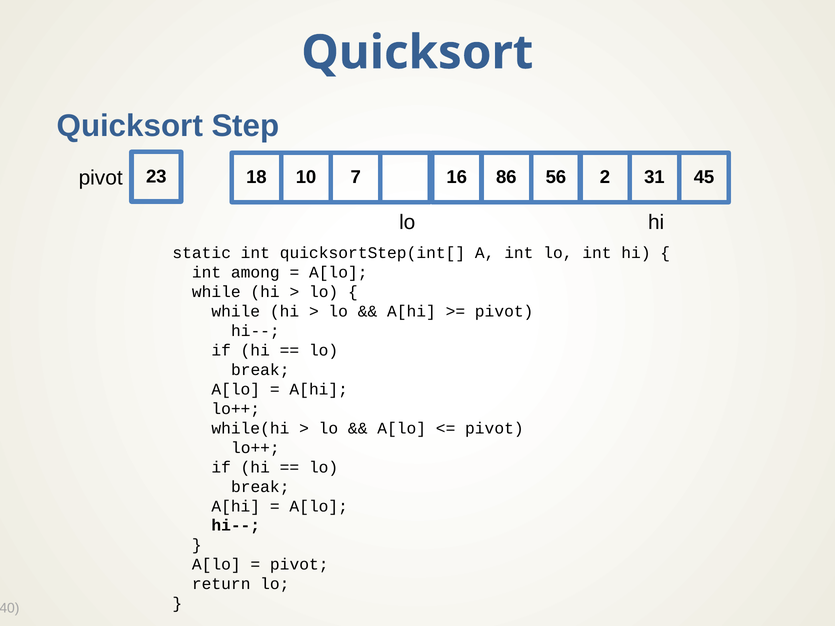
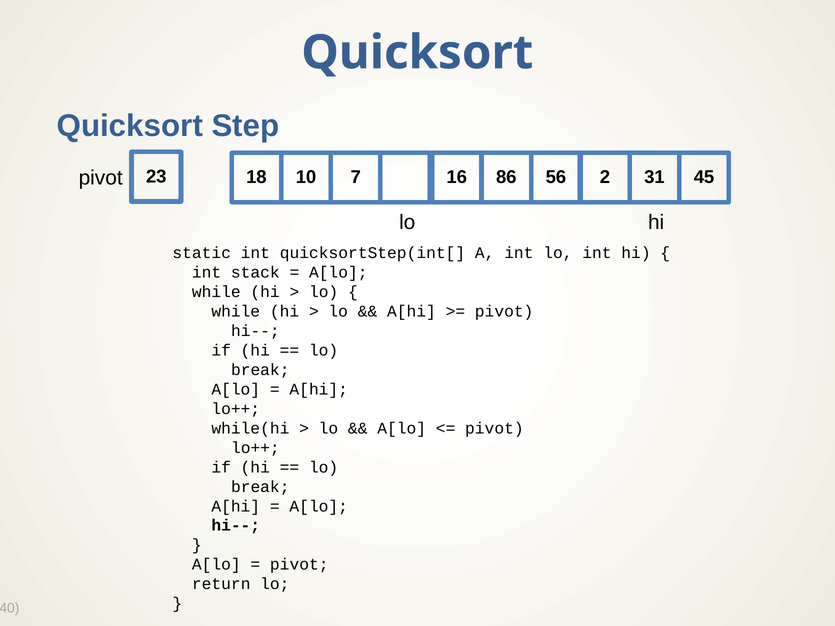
among: among -> stack
